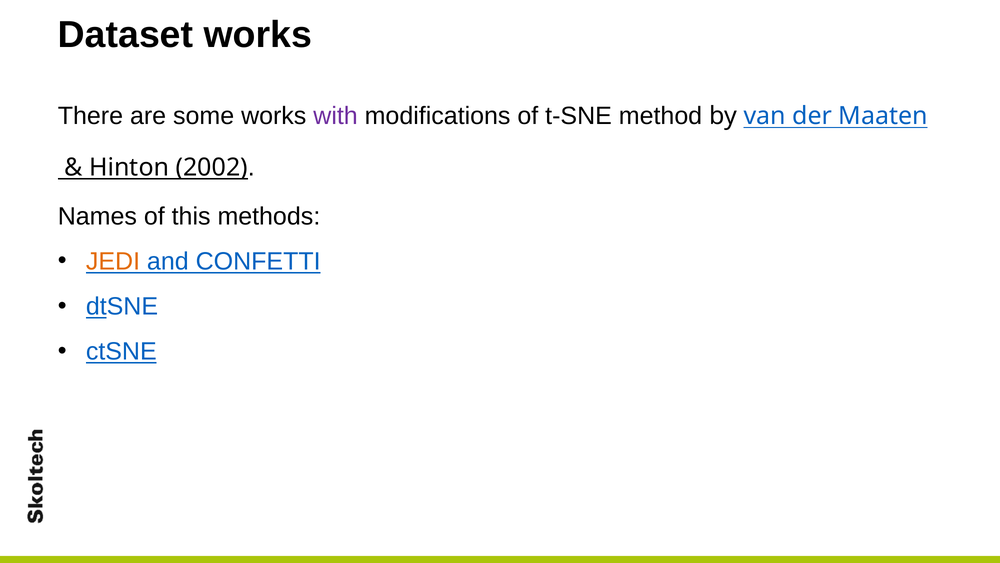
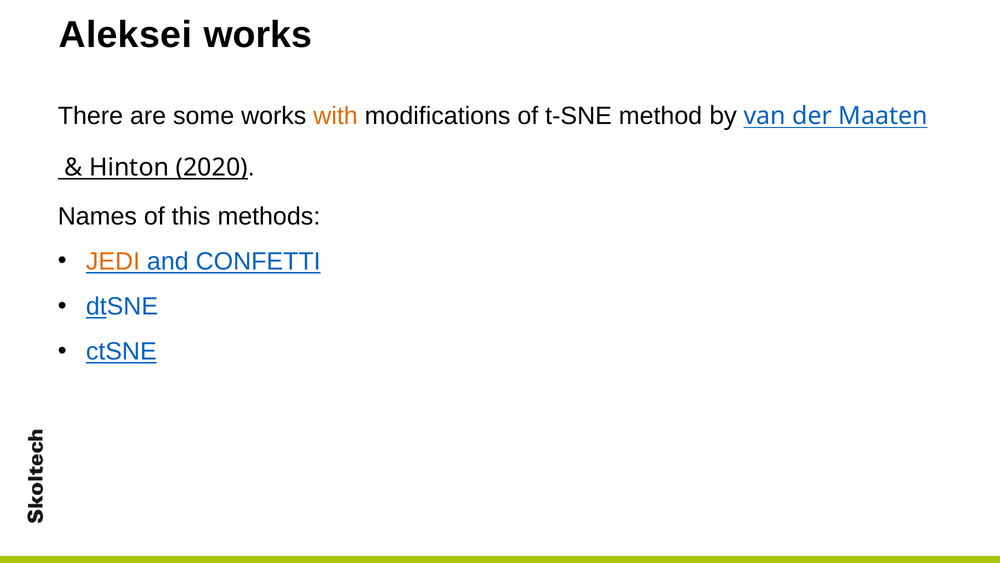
Dataset: Dataset -> Aleksei
with colour: purple -> orange
2002: 2002 -> 2020
